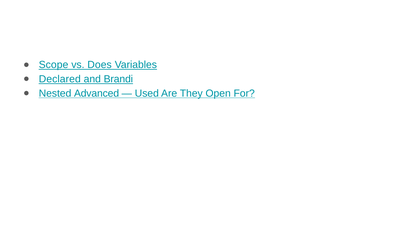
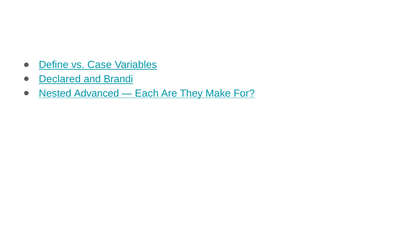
Scope: Scope -> Define
Does: Does -> Case
Used: Used -> Each
Open: Open -> Make
